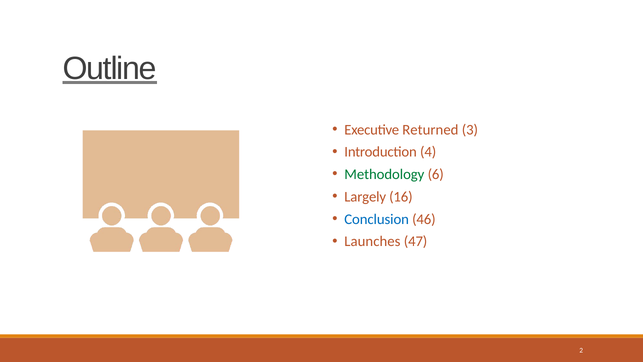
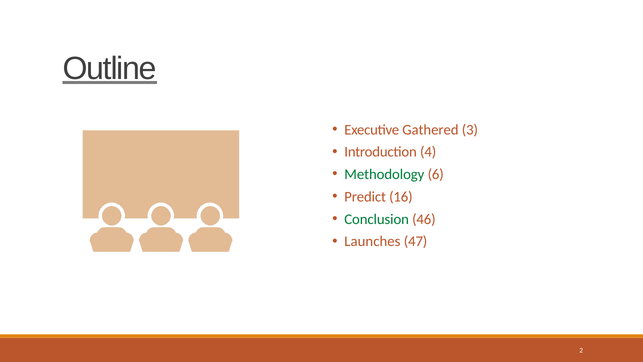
Returned: Returned -> Gathered
Largely: Largely -> Predict
Conclusion colour: blue -> green
